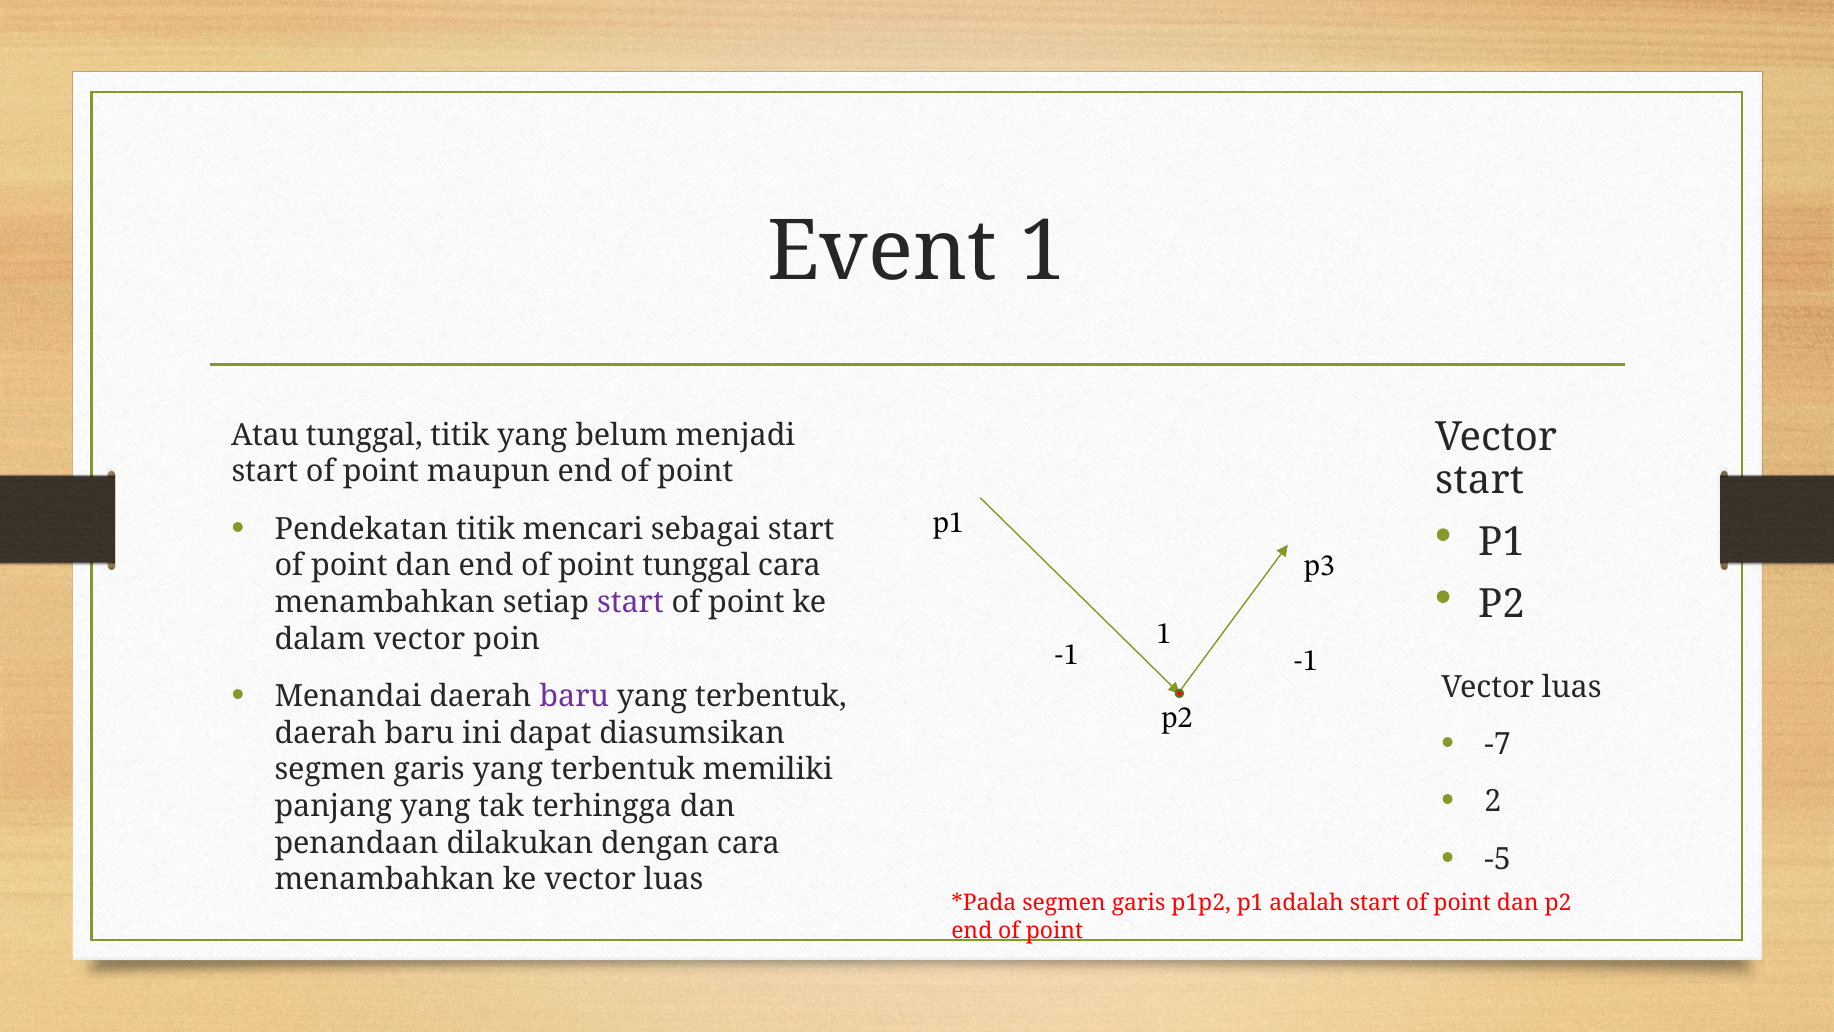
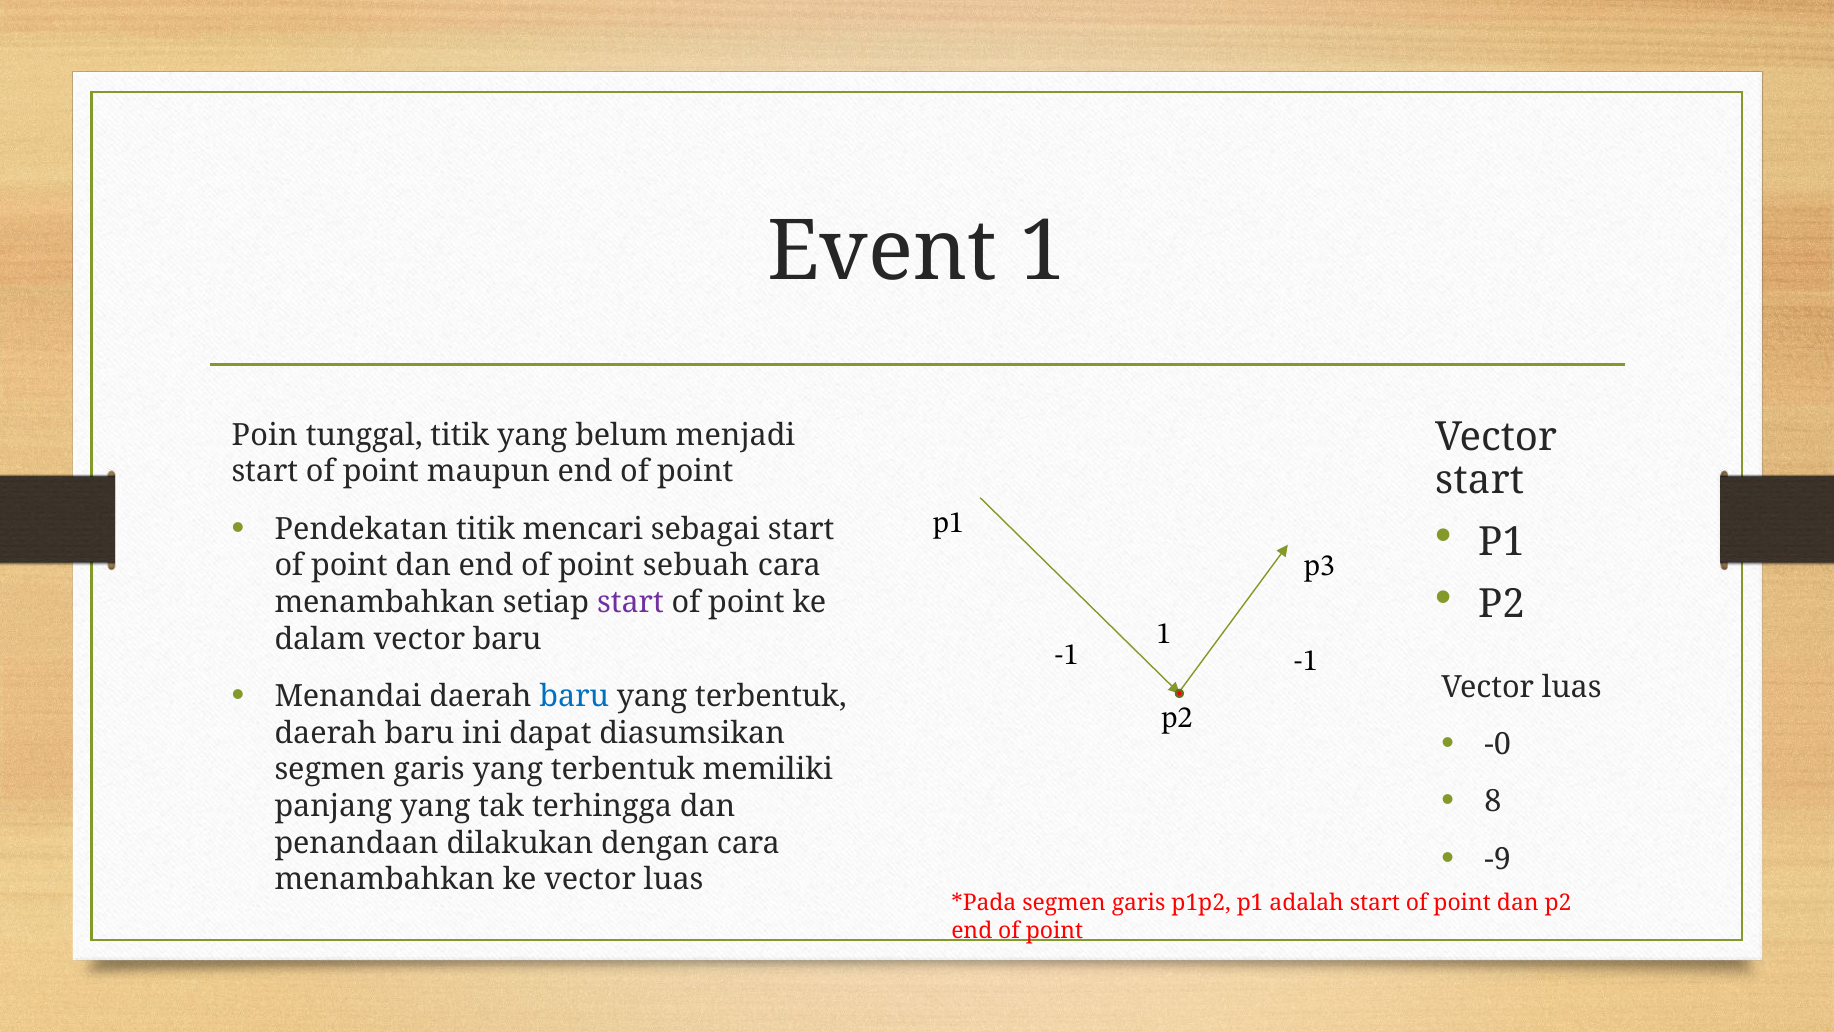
Atau: Atau -> Poin
point tunggal: tunggal -> sebuah
vector poin: poin -> baru
baru at (574, 696) colour: purple -> blue
-7: -7 -> -0
2: 2 -> 8
-5: -5 -> -9
